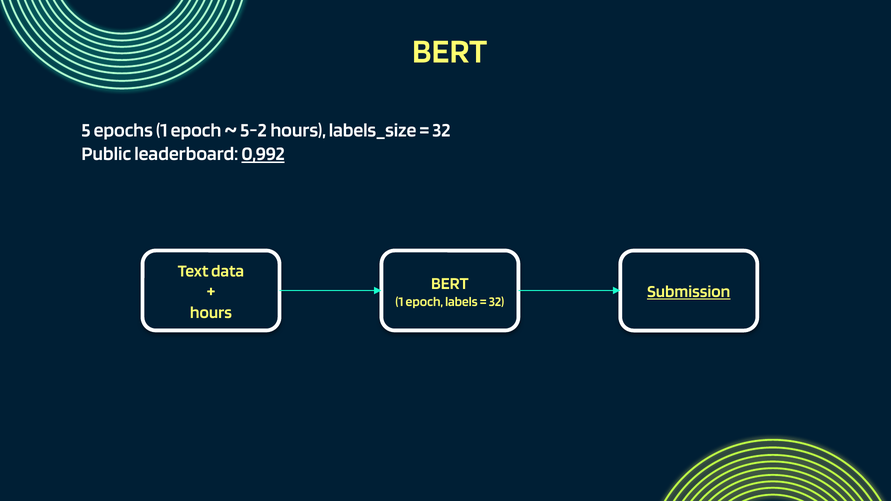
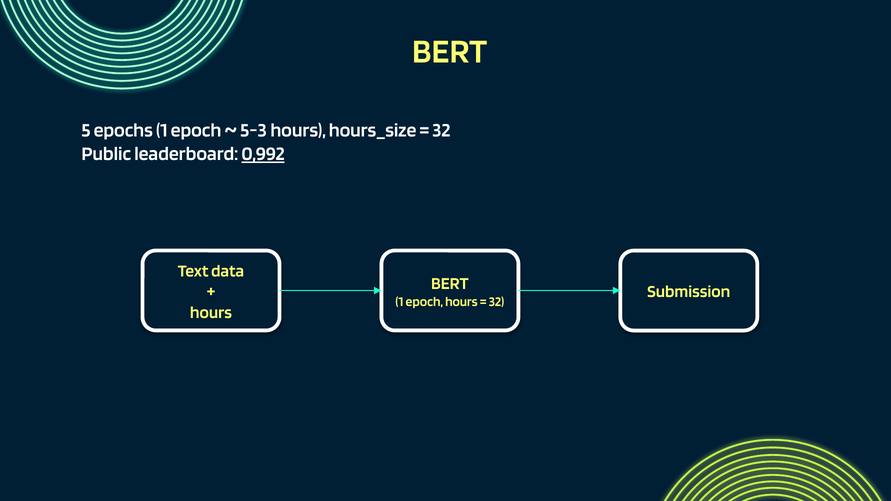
5-2: 5-2 -> 5-3
labels_size: labels_size -> hours_size
Submission underline: present -> none
epoch labels: labels -> hours
